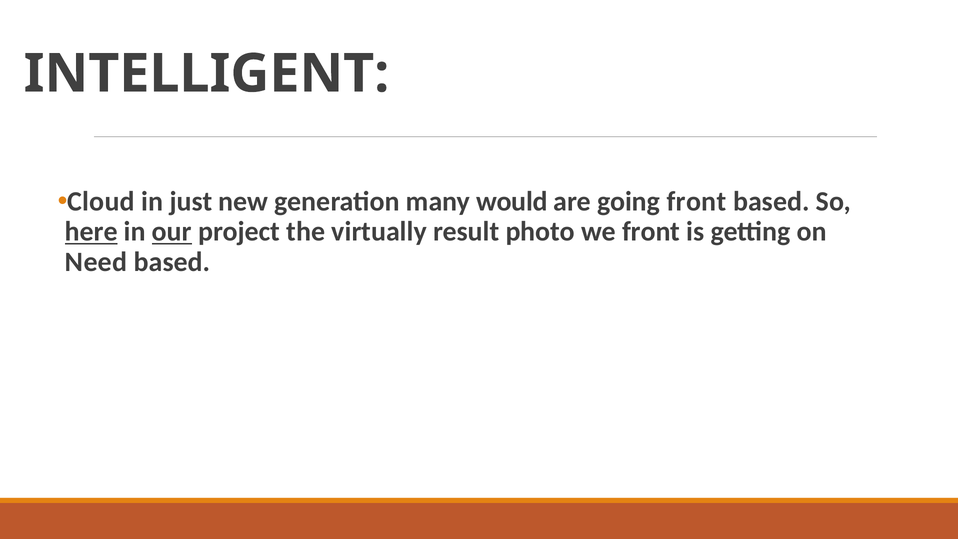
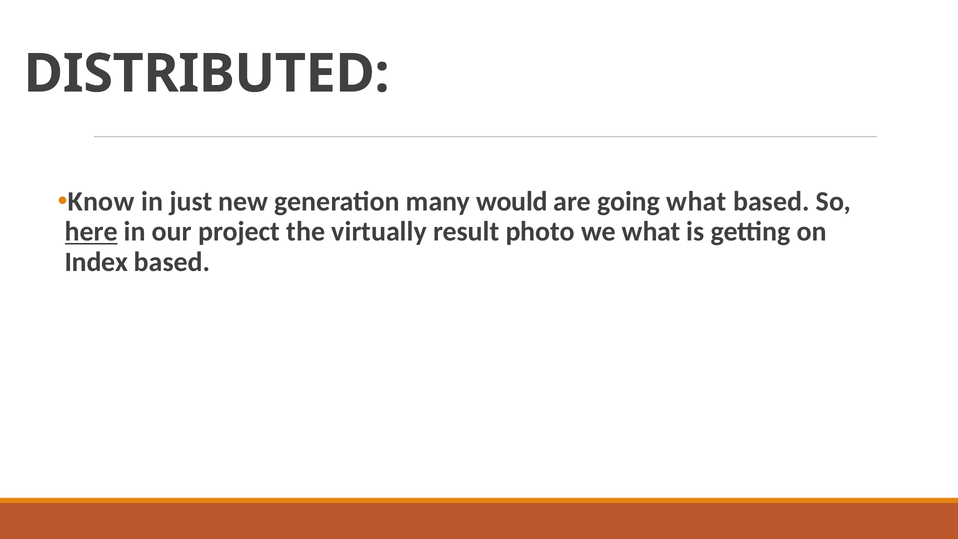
INTELLIGENT: INTELLIGENT -> DISTRIBUTED
Cloud: Cloud -> Know
going front: front -> what
our underline: present -> none
we front: front -> what
Need: Need -> Index
